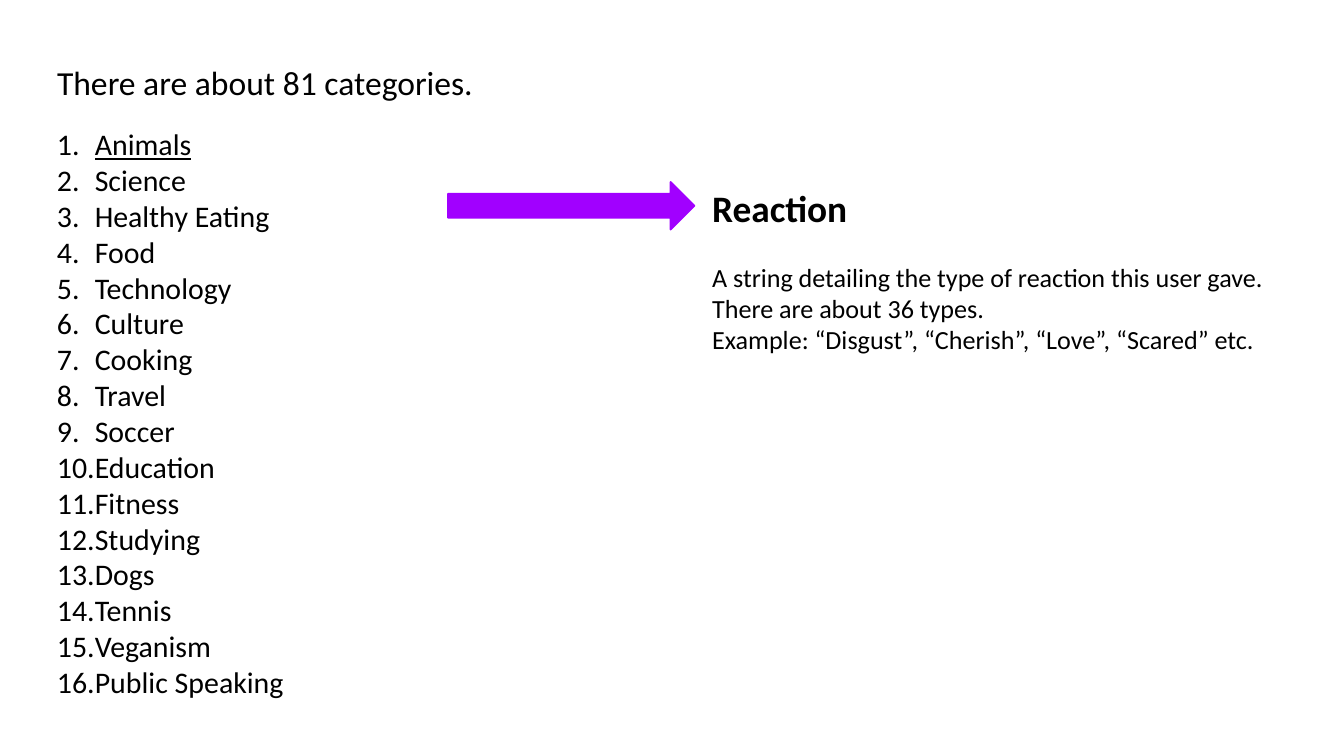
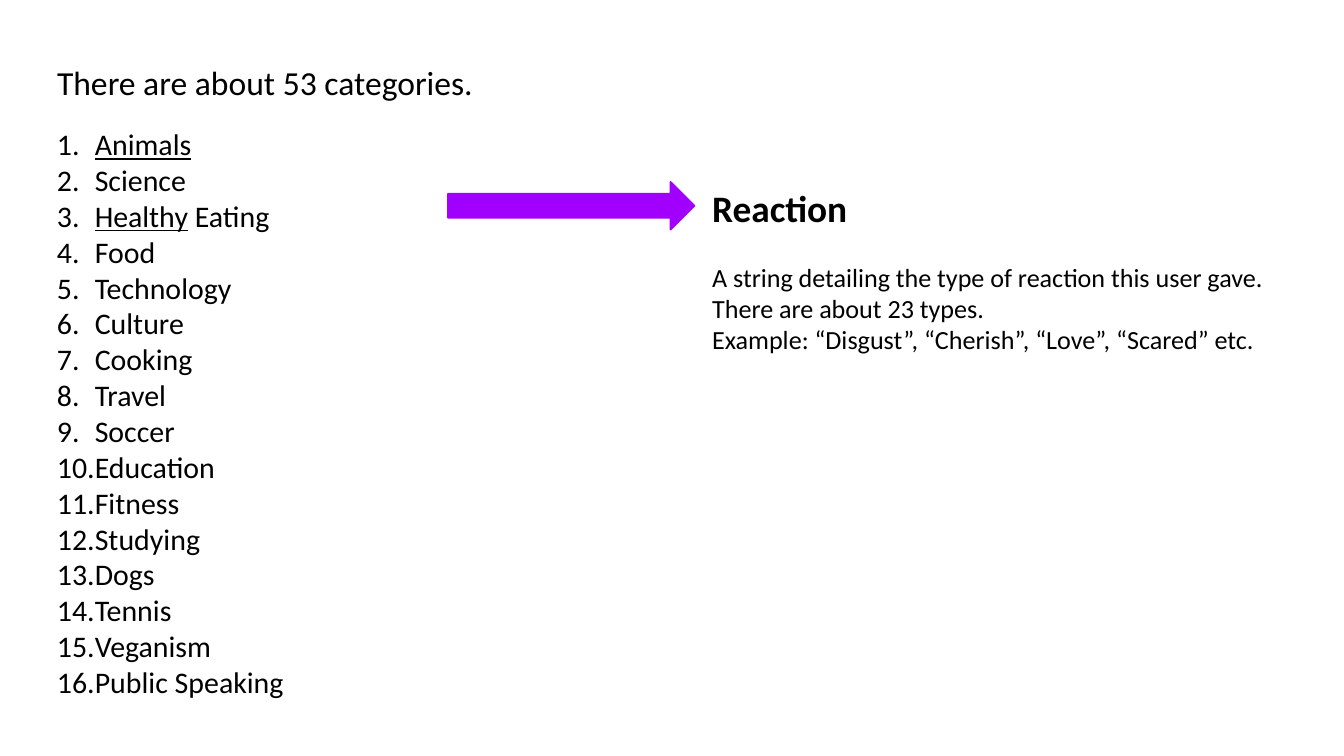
81: 81 -> 53
Healthy underline: none -> present
36: 36 -> 23
